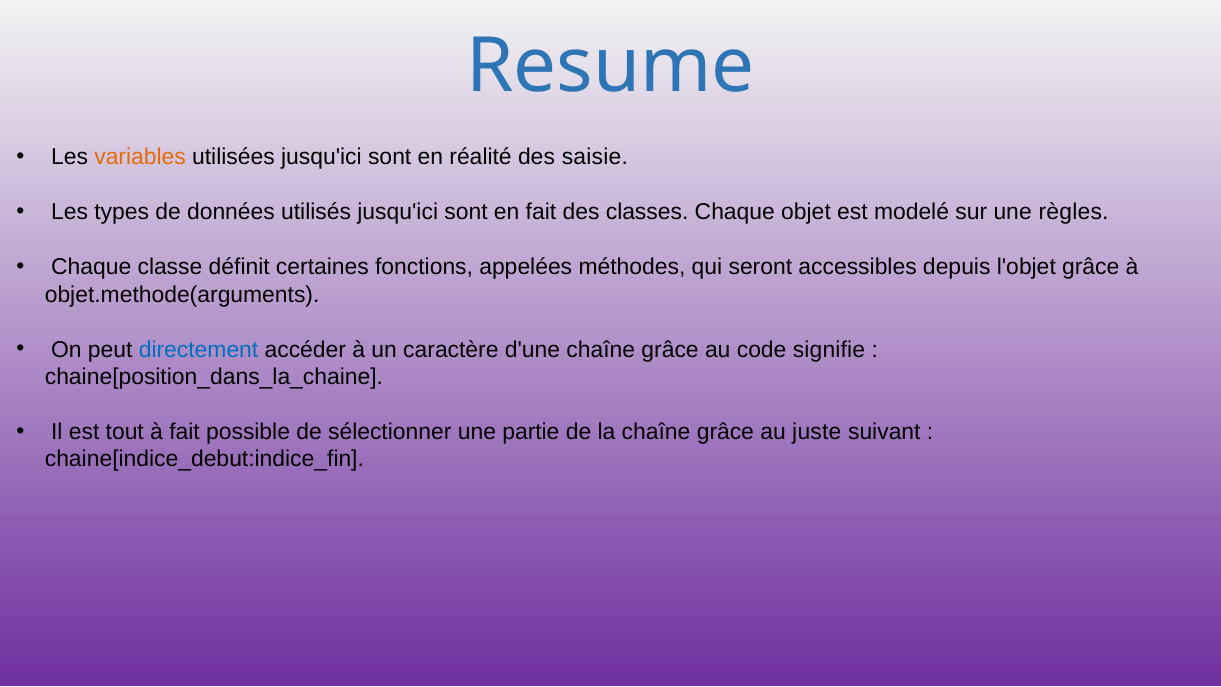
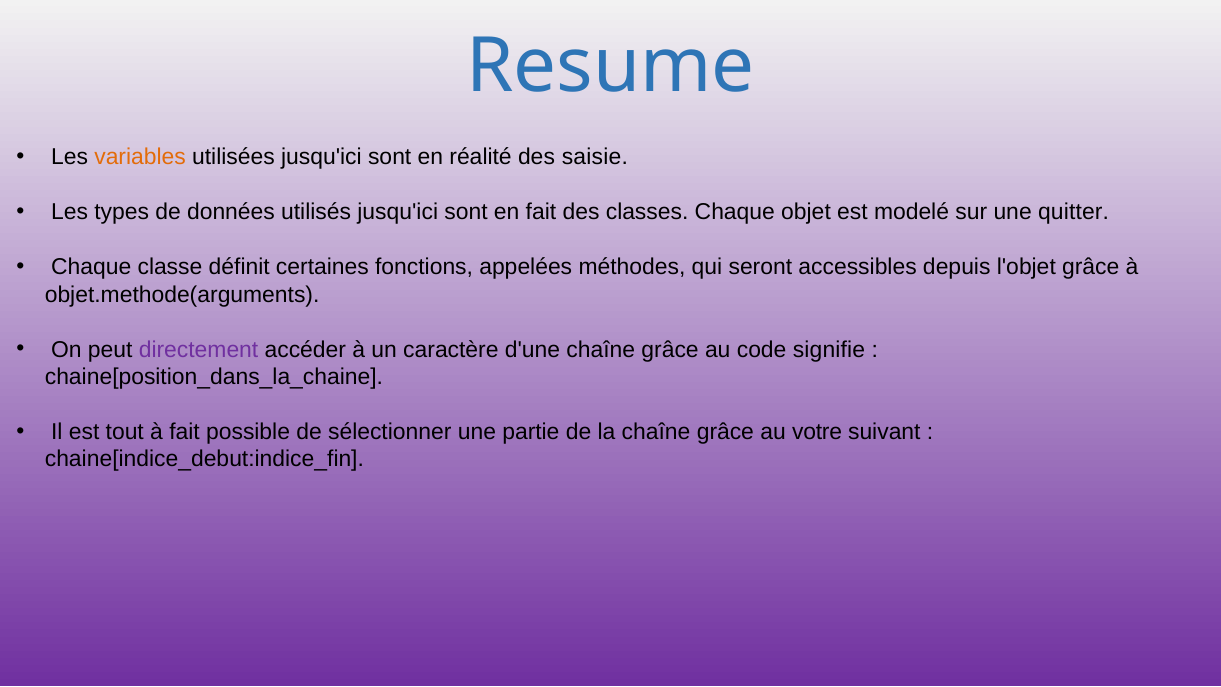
règles: règles -> quitter
directement colour: blue -> purple
juste: juste -> votre
